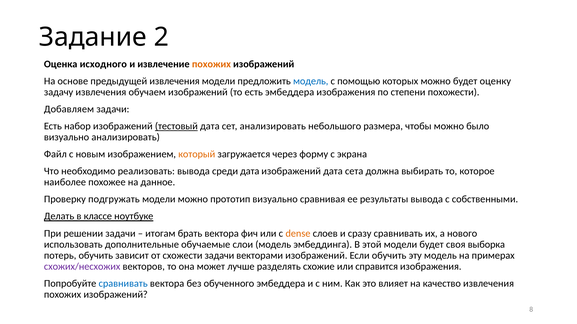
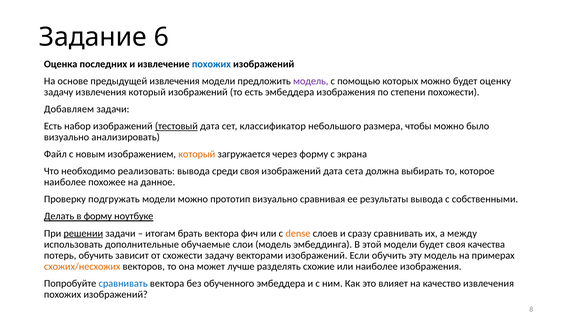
2: 2 -> 6
исходного: исходного -> последних
похожих at (211, 64) colour: orange -> blue
модель at (311, 81) colour: blue -> purple
извлечения обучаем: обучаем -> который
сет анализировать: анализировать -> классификатор
среди дата: дата -> своя
в классе: классе -> форму
решении underline: none -> present
нового: нового -> между
выборка: выборка -> качества
схожести задачи: задачи -> задачу
схожих/несхожих colour: purple -> orange
или справится: справится -> наиболее
